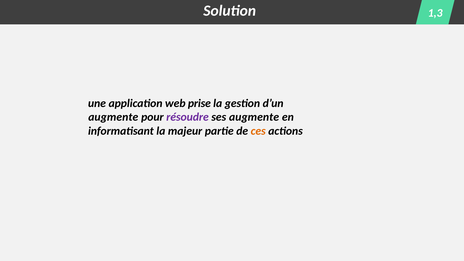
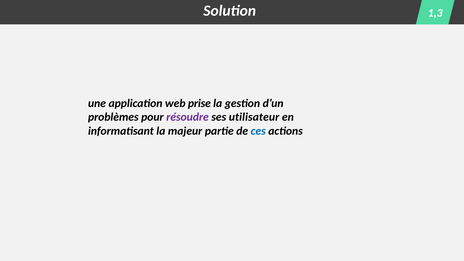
augmente at (113, 117): augmente -> problèmes
ses augmente: augmente -> utilisateur
ces colour: orange -> blue
